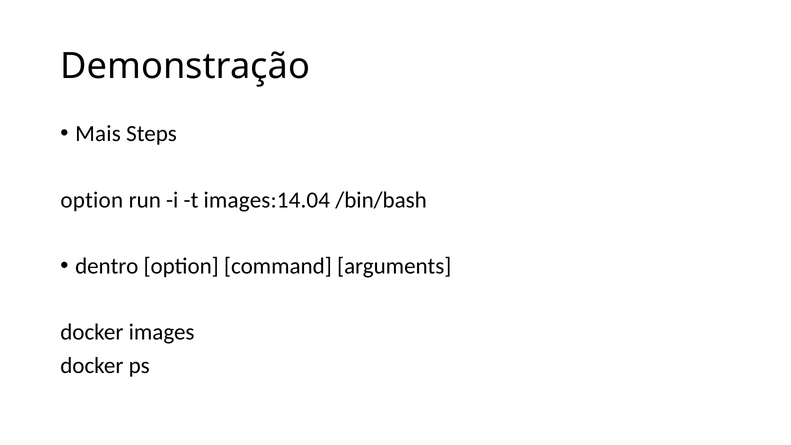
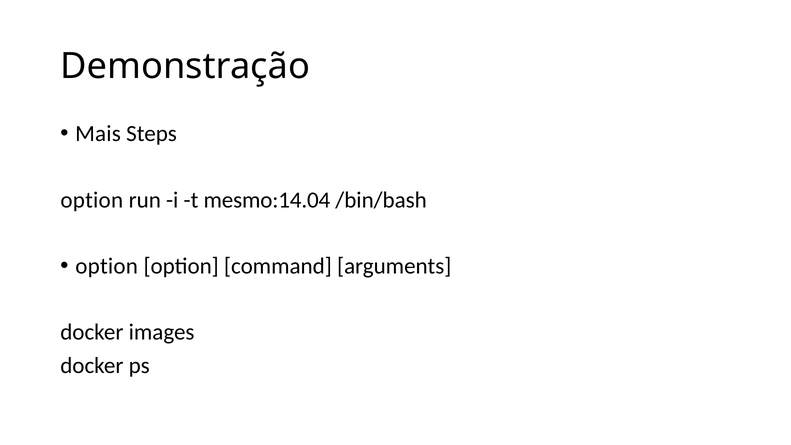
images:14.04: images:14.04 -> mesmo:14.04
dentro at (107, 266): dentro -> option
